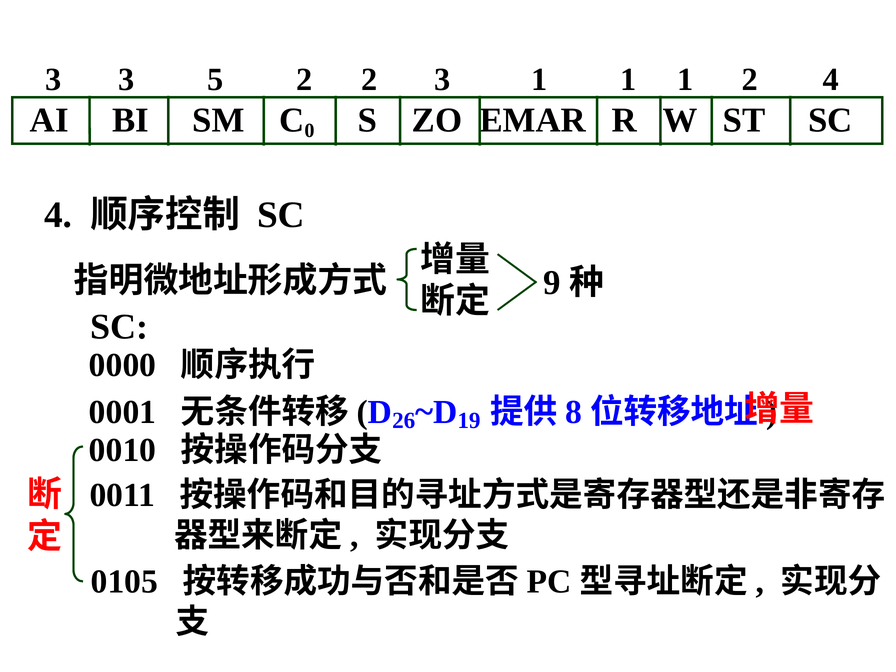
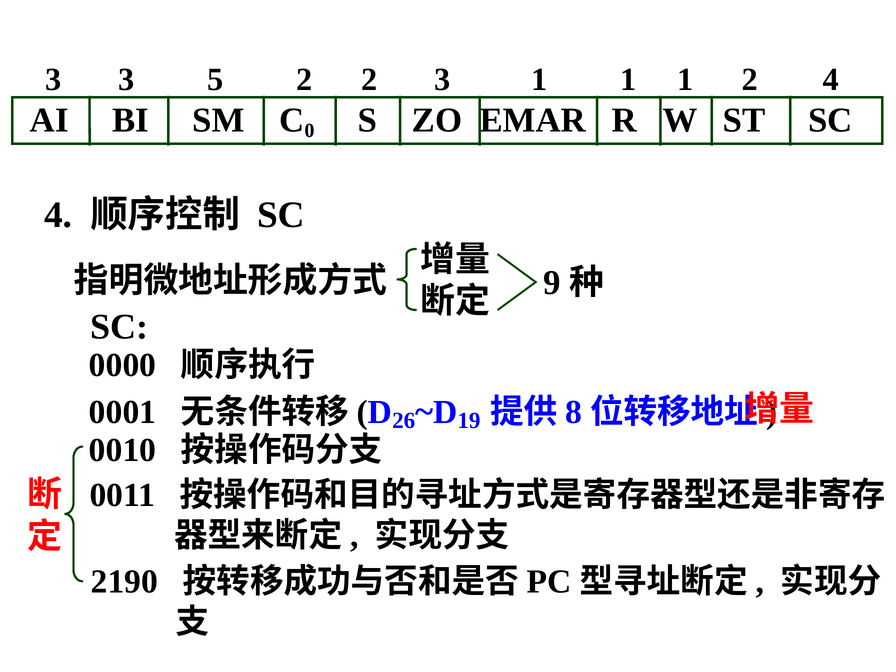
0105: 0105 -> 2190
